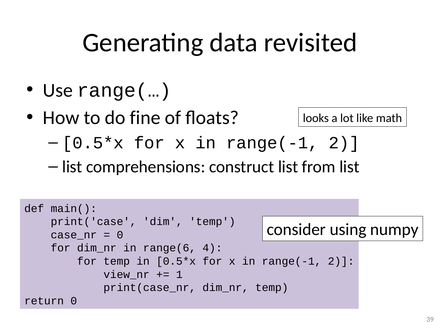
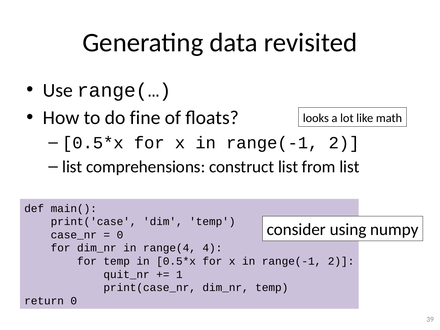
range(6: range(6 -> range(4
view_nr: view_nr -> quit_nr
